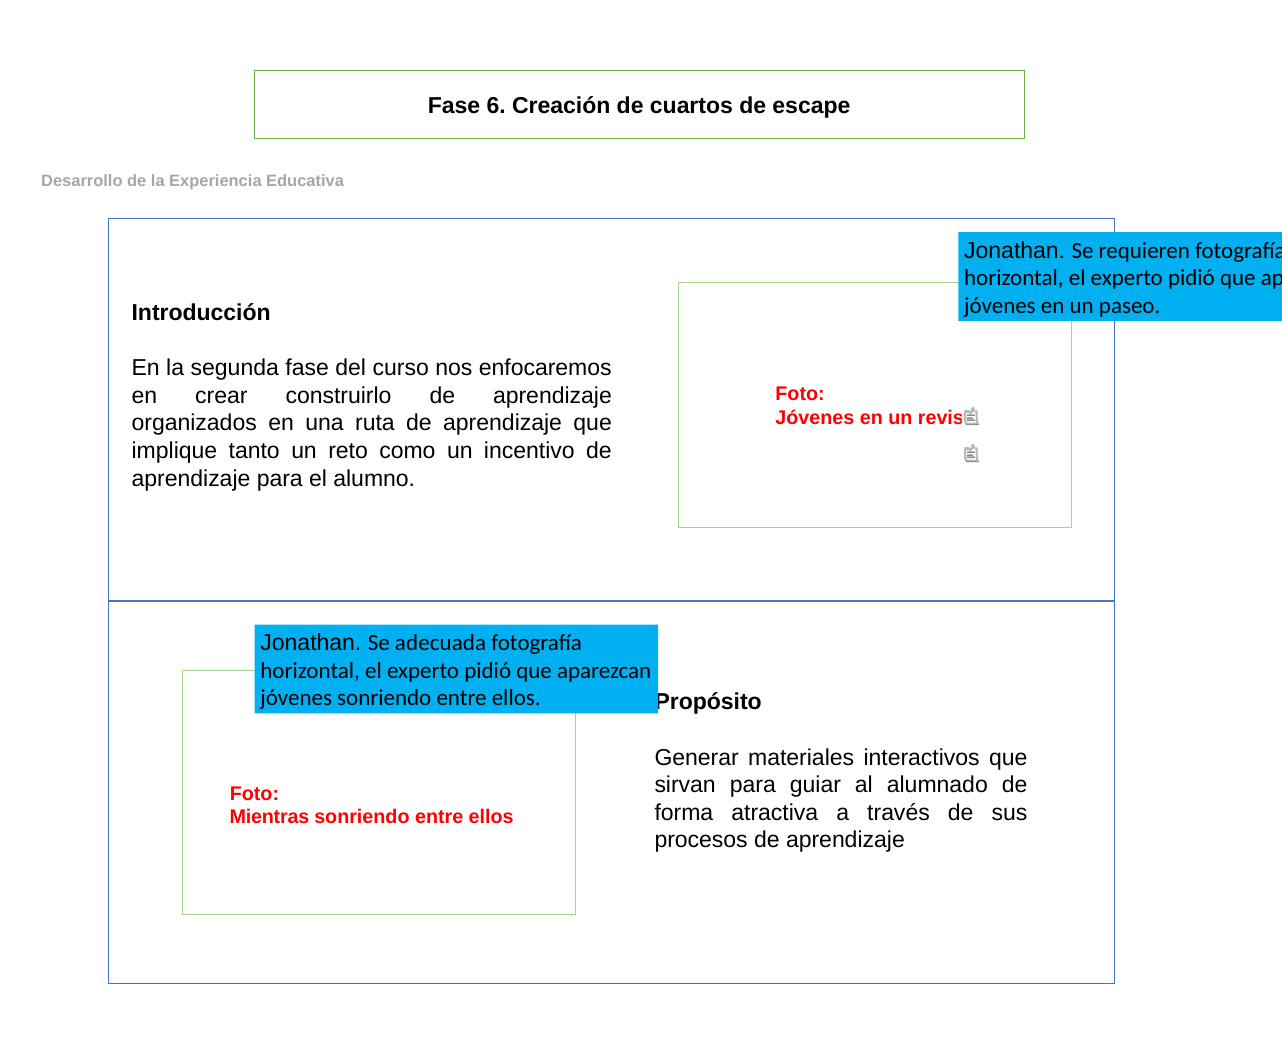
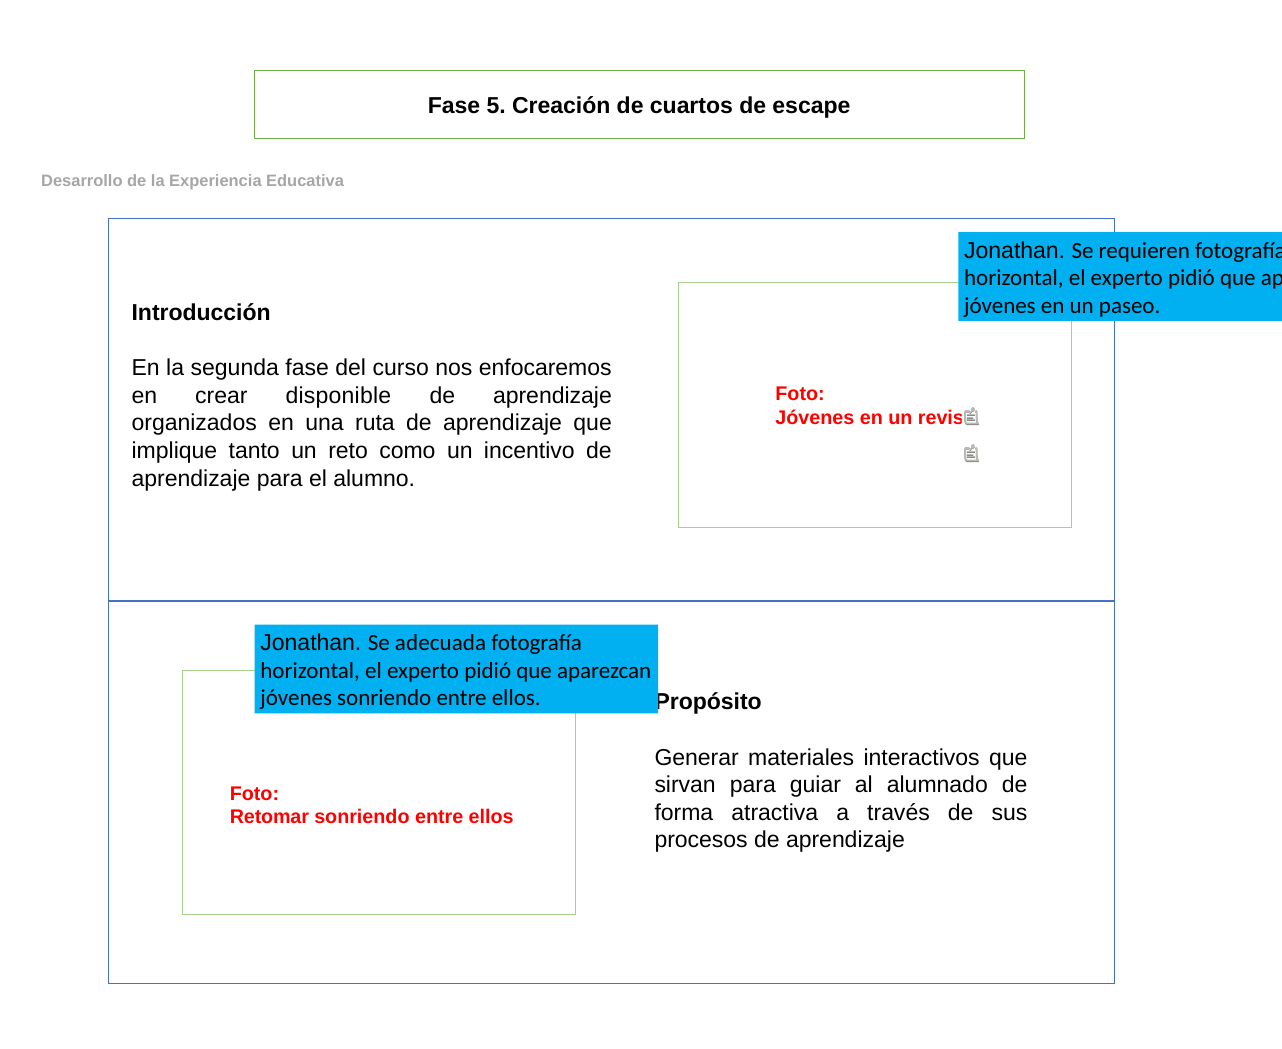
6: 6 -> 5
construirlo: construirlo -> disponible
Mientras: Mientras -> Retomar
